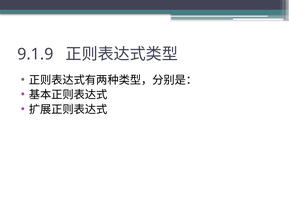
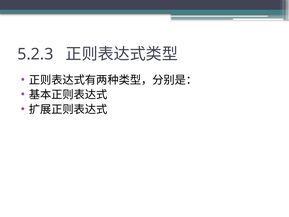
9.1.9: 9.1.9 -> 5.2.3
